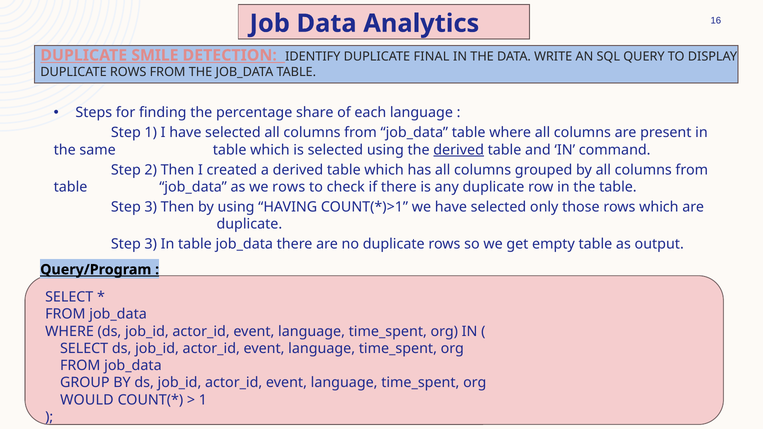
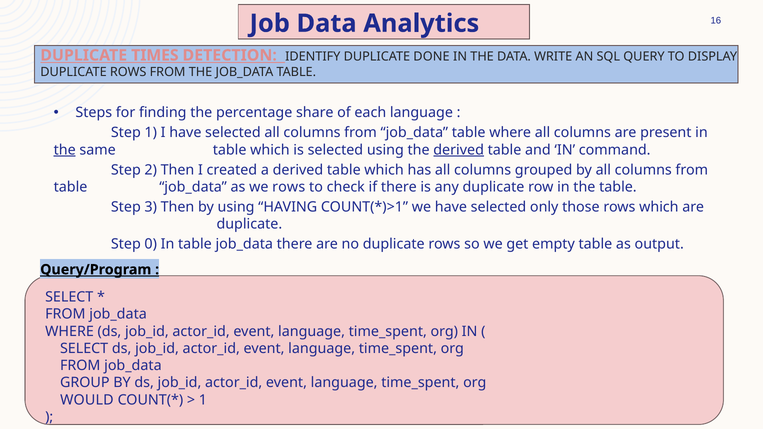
SMILE: SMILE -> TIMES
FINAL: FINAL -> DONE
the at (65, 150) underline: none -> present
3 at (151, 244): 3 -> 0
